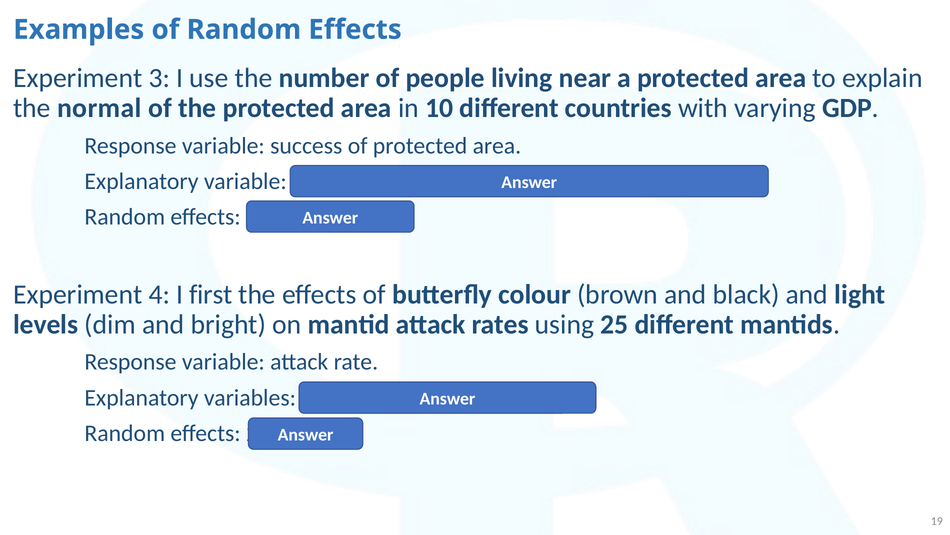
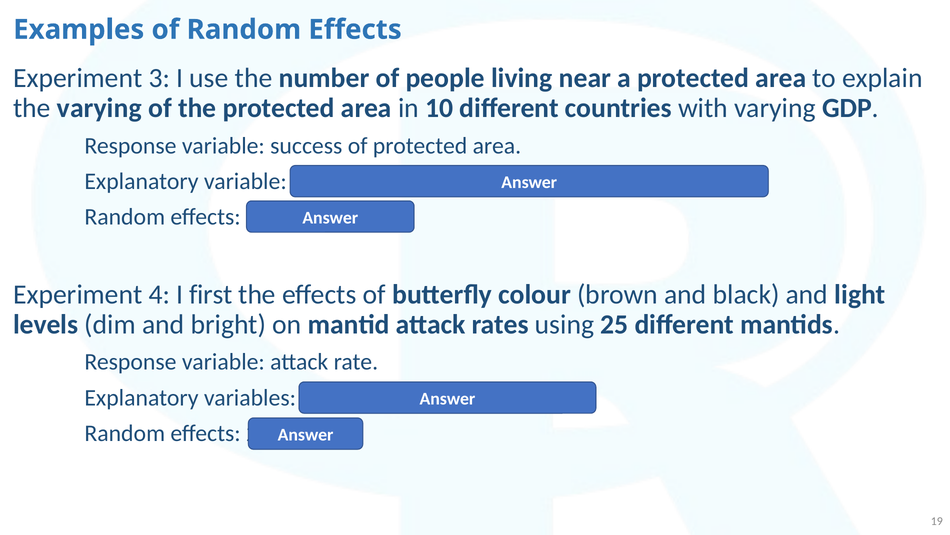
the normal: normal -> varying
